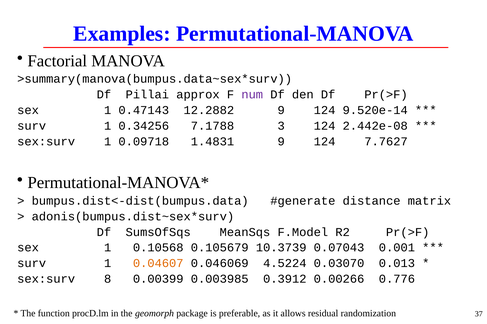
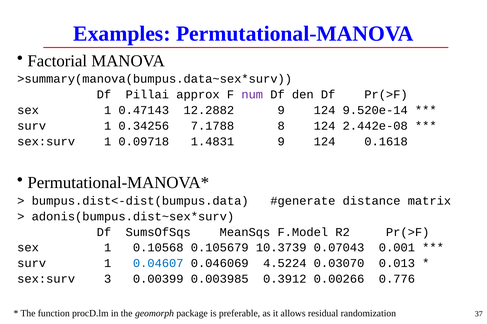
3: 3 -> 8
7.7627: 7.7627 -> 0.1618
0.04607 colour: orange -> blue
8: 8 -> 3
